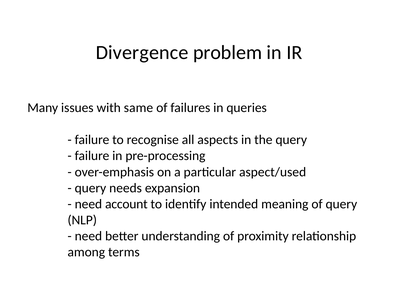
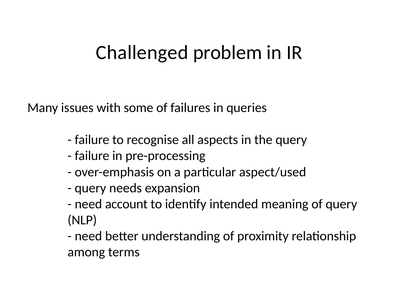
Divergence: Divergence -> Challenged
same: same -> some
